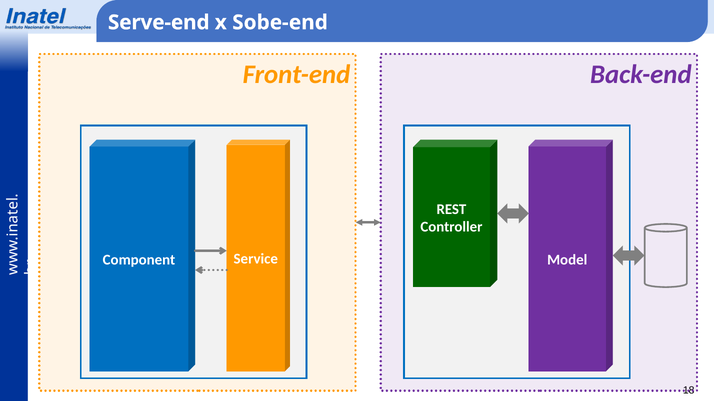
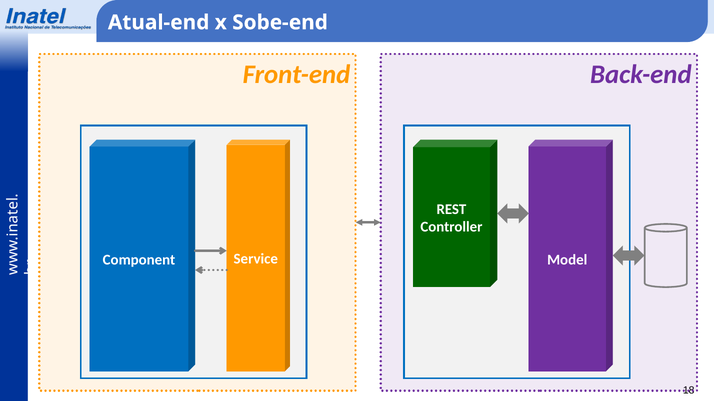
Serve-end: Serve-end -> Atual-end
